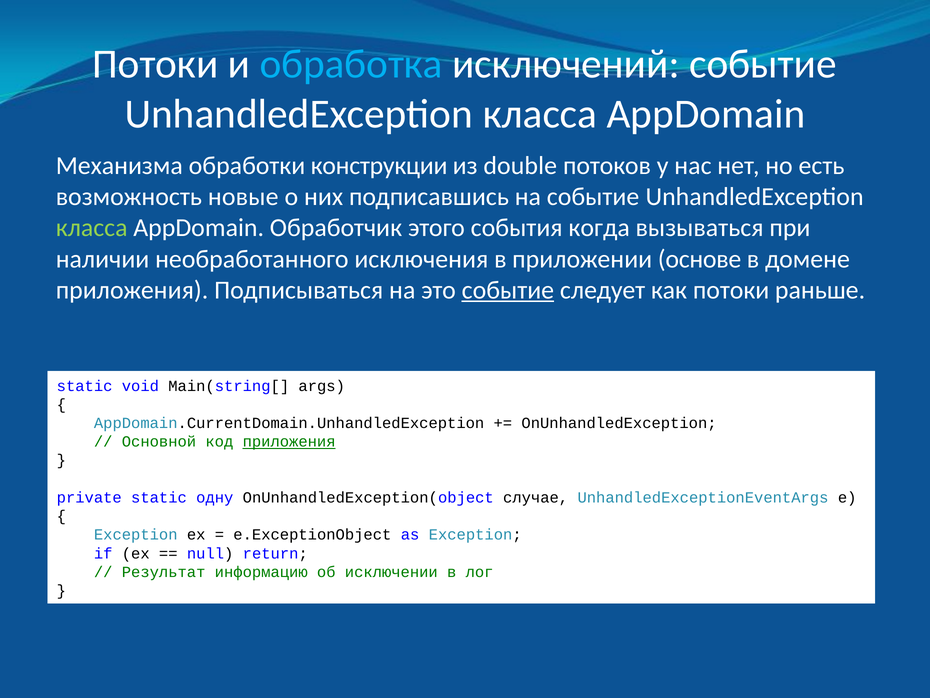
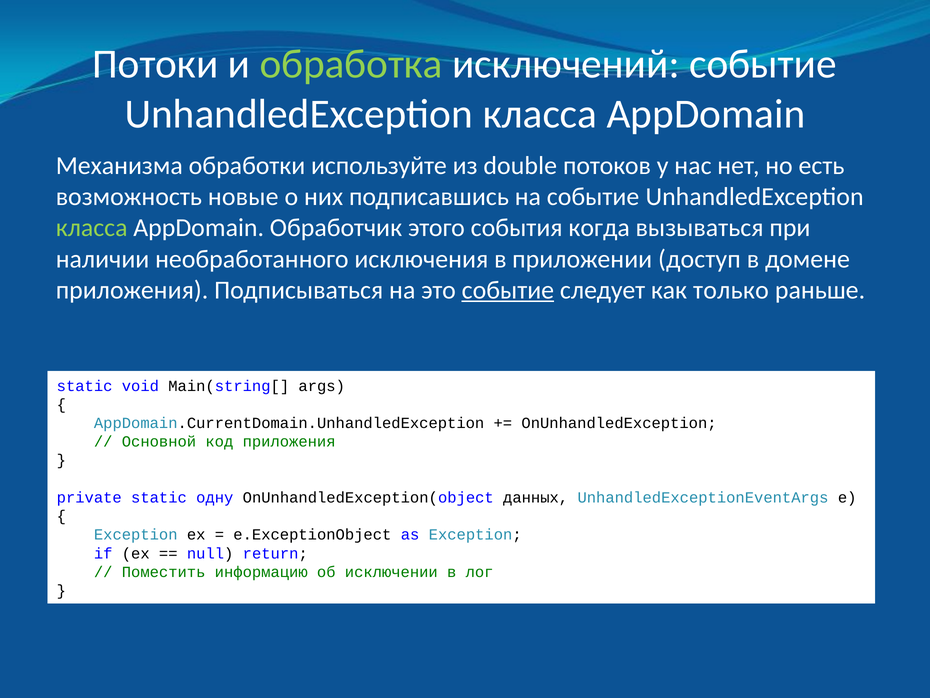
обработка colour: light blue -> light green
конструкции: конструкции -> используйте
основе: основе -> доступ
как потоки: потоки -> только
приложения at (289, 441) underline: present -> none
случае: случае -> данных
Результат: Результат -> Поместить
